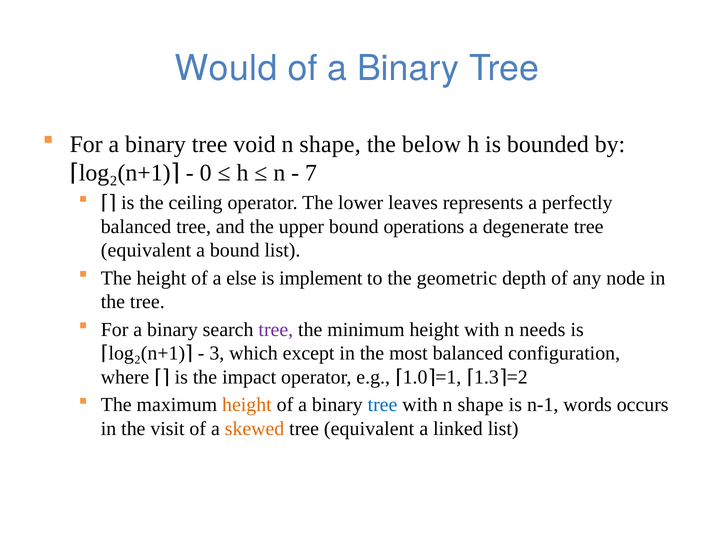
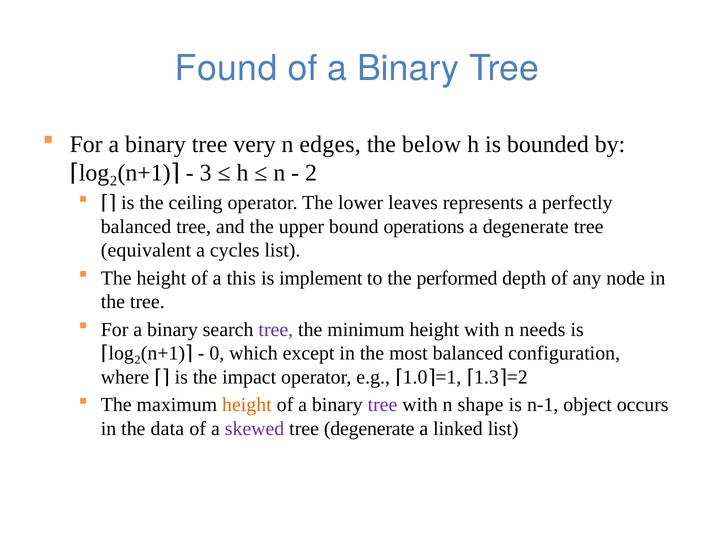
Would: Would -> Found
void: void -> very
shape at (330, 144): shape -> edges
0: 0 -> 3
7: 7 -> 2
a bound: bound -> cycles
else: else -> this
geometric: geometric -> performed
3: 3 -> 0
tree at (382, 405) colour: blue -> purple
words: words -> object
visit: visit -> data
skewed colour: orange -> purple
equivalent at (369, 429): equivalent -> degenerate
